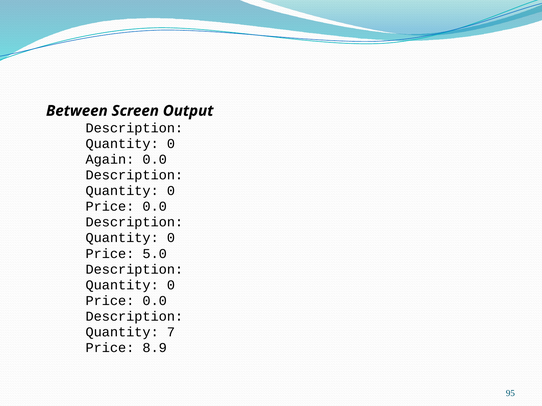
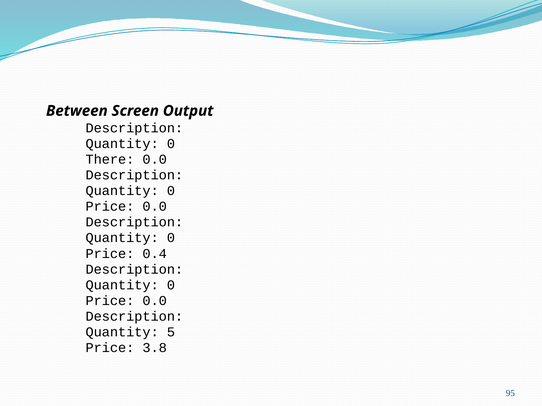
Again: Again -> There
5.0: 5.0 -> 0.4
7: 7 -> 5
8.9: 8.9 -> 3.8
